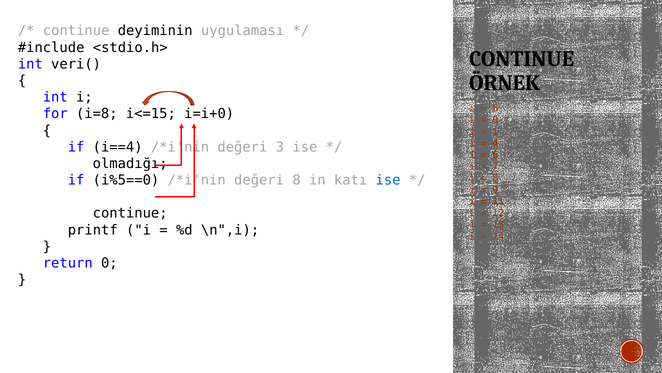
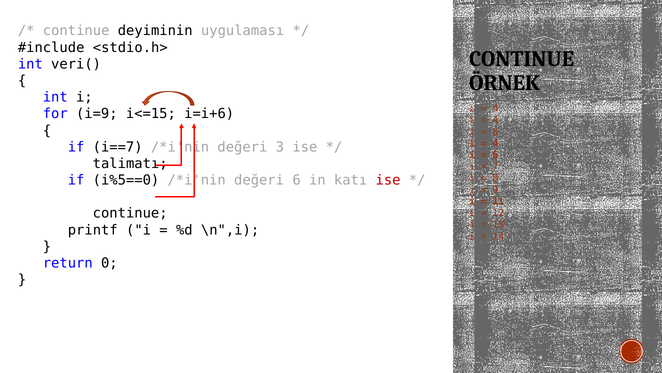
6 at (495, 108): 6 -> 4
i=8: i=8 -> i=9
i=i+0: i=i+0 -> i=i+6
9 at (495, 120): 9 -> 4
1 at (495, 132): 1 -> 8
i==4: i==4 -> i==7
olmadığı: olmadığı -> talimatı
değeri 8: 8 -> 6
ise at (388, 180) colour: blue -> red
